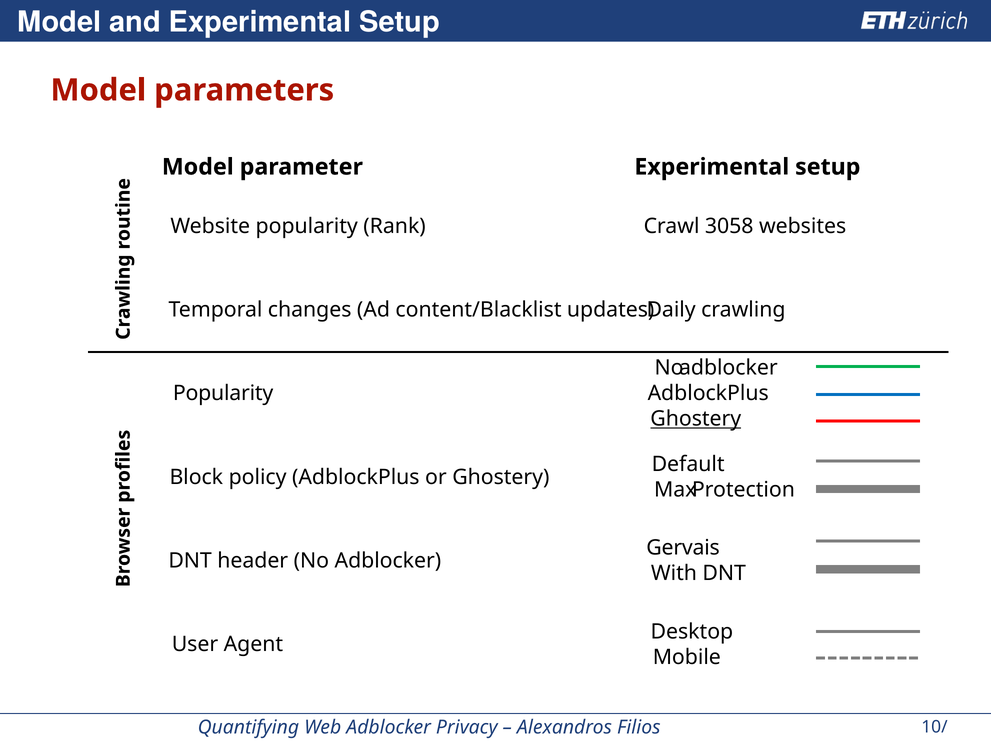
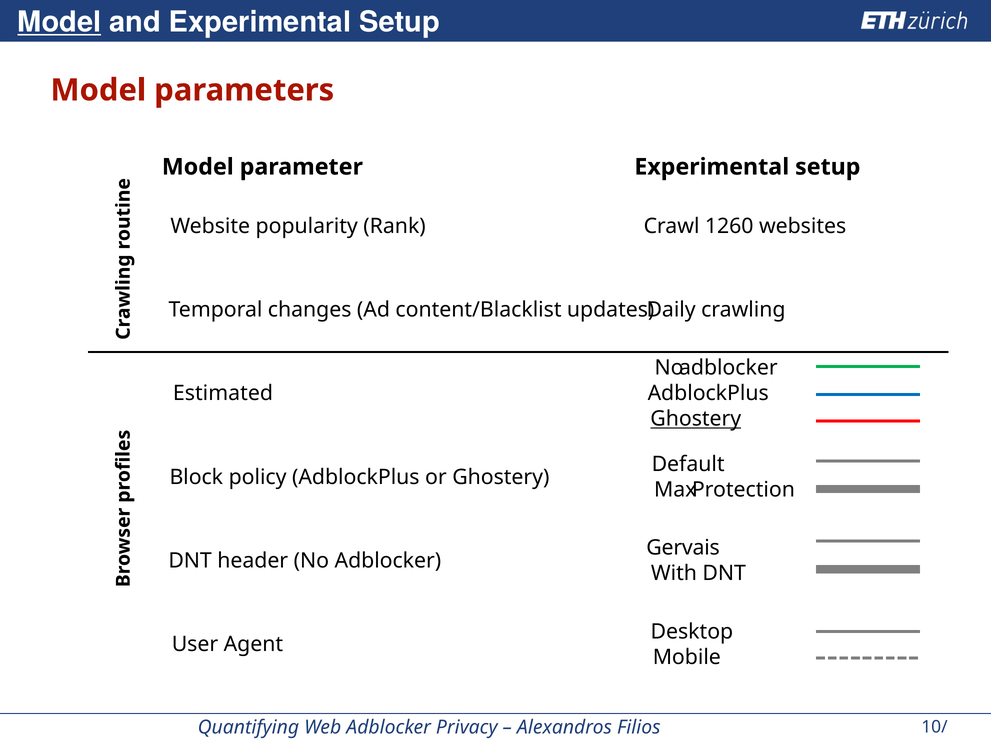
Model at (59, 22) underline: none -> present
3058: 3058 -> 1260
Popularity at (223, 394): Popularity -> Estimated
